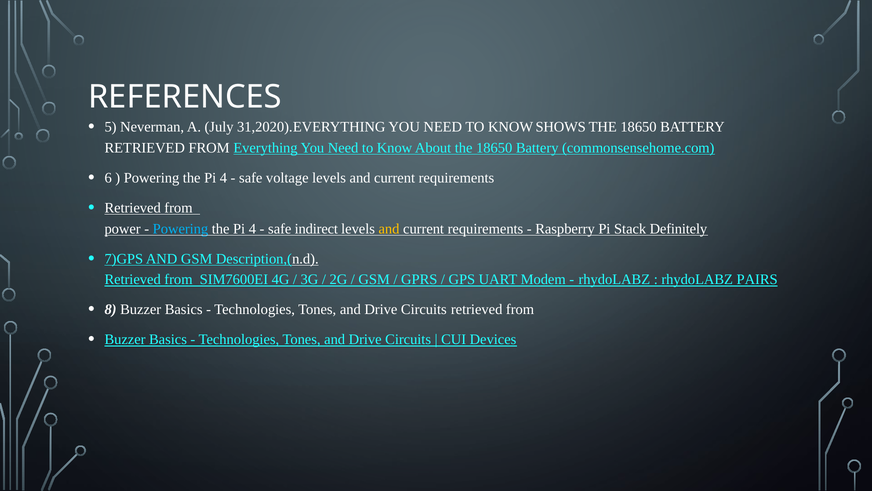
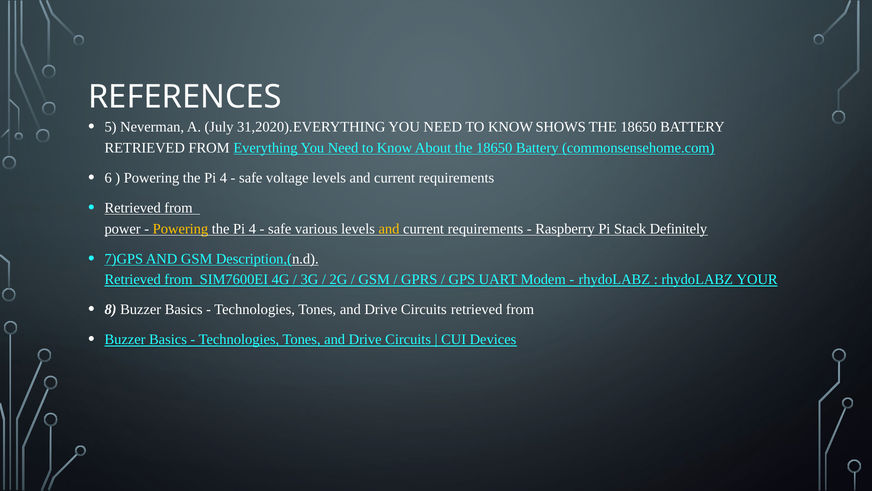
Powering at (180, 228) colour: light blue -> yellow
indirect: indirect -> various
PAIRS: PAIRS -> YOUR
